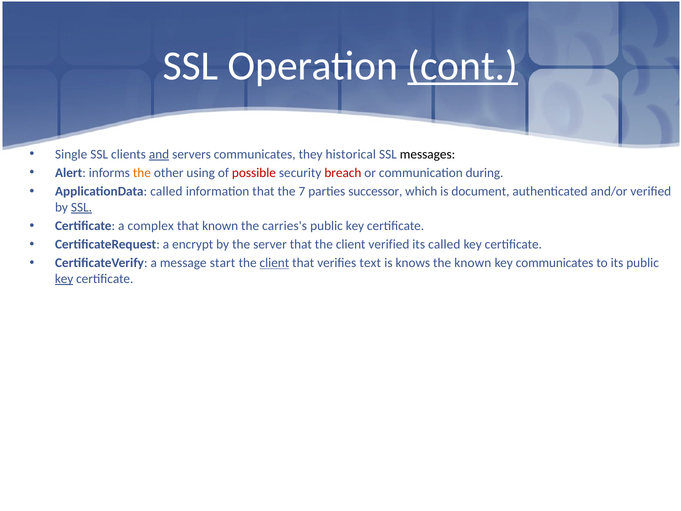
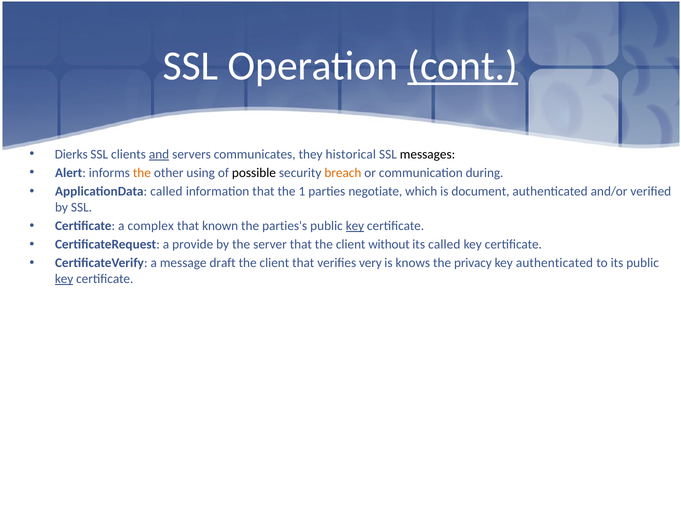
Single: Single -> Dierks
possible colour: red -> black
breach colour: red -> orange
7: 7 -> 1
successor: successor -> negotiate
SSL at (82, 207) underline: present -> none
carries's: carries's -> parties's
key at (355, 226) underline: none -> present
encrypt: encrypt -> provide
client verified: verified -> without
start: start -> draft
client at (274, 263) underline: present -> none
text: text -> very
the known: known -> privacy
key communicates: communicates -> authenticated
